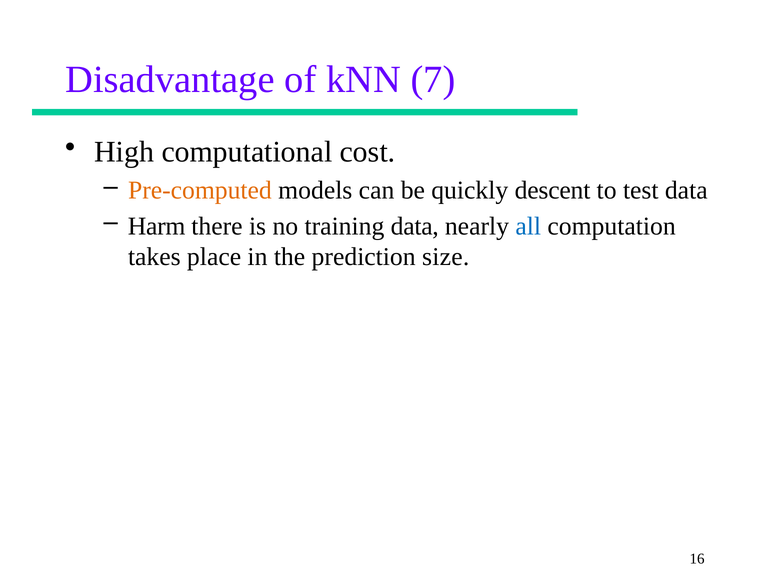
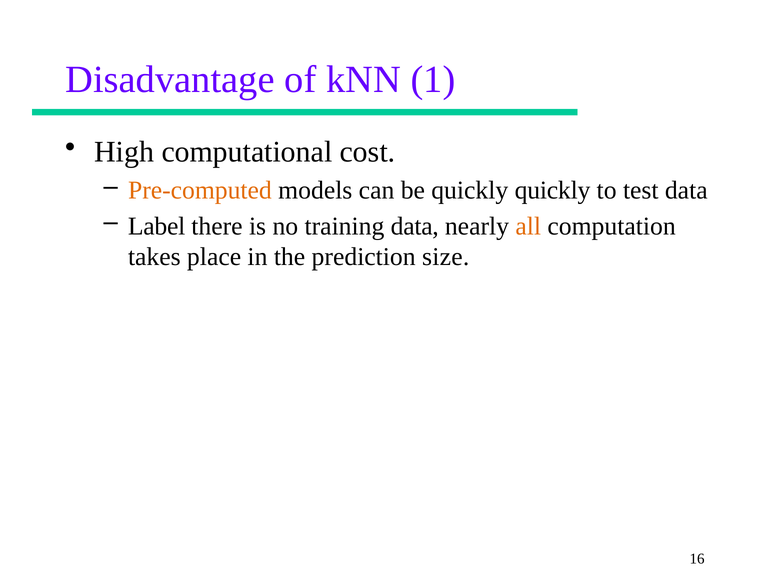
7: 7 -> 1
quickly descent: descent -> quickly
Harm: Harm -> Label
all colour: blue -> orange
